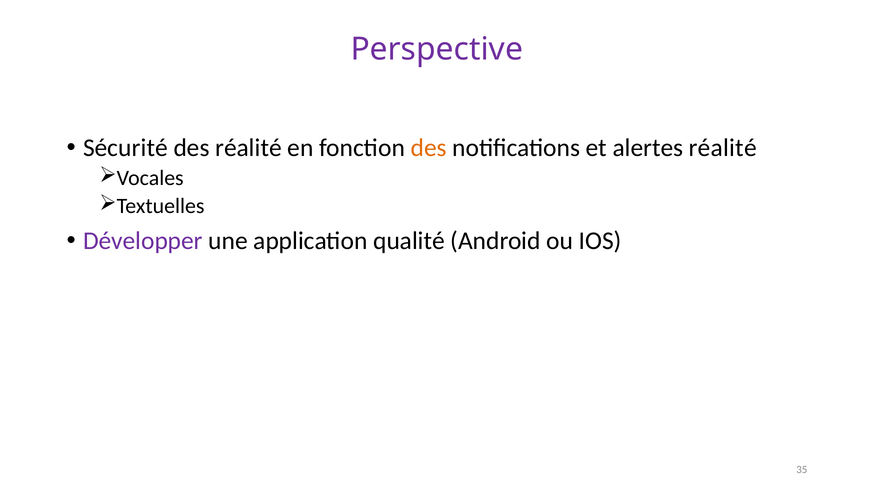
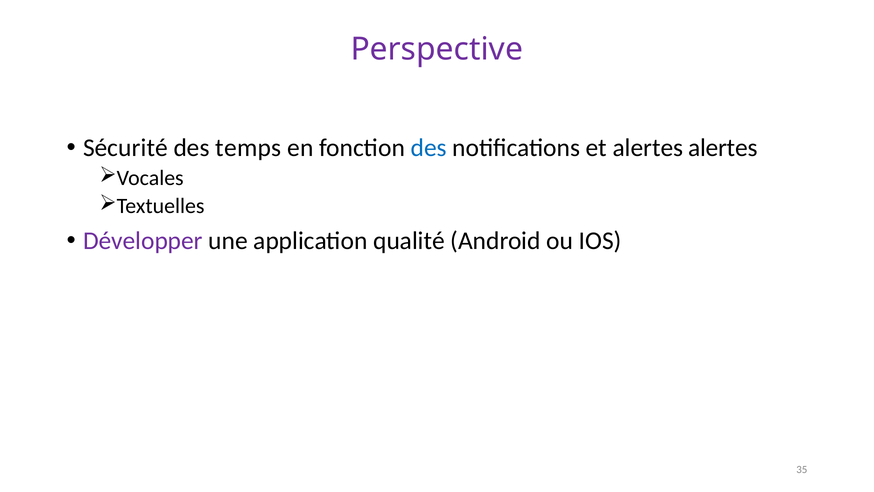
des réalité: réalité -> temps
des at (429, 148) colour: orange -> blue
alertes réalité: réalité -> alertes
